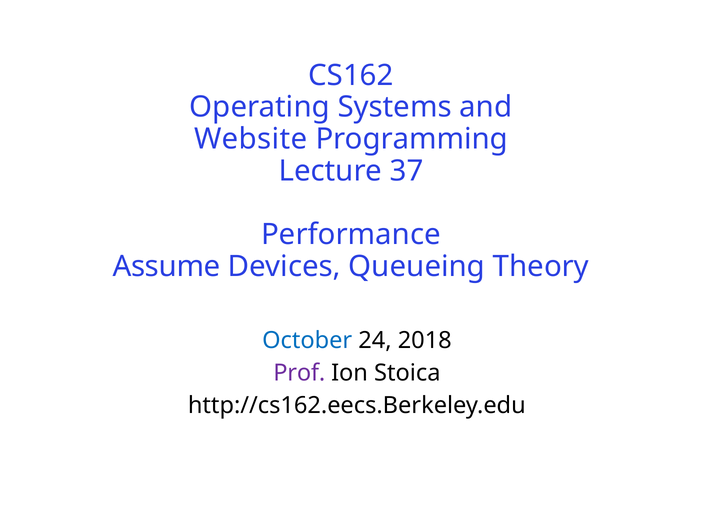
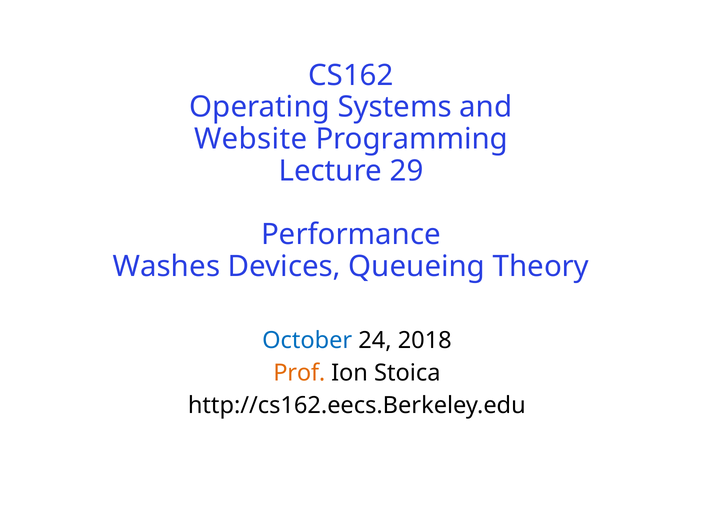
37: 37 -> 29
Assume: Assume -> Washes
Prof colour: purple -> orange
